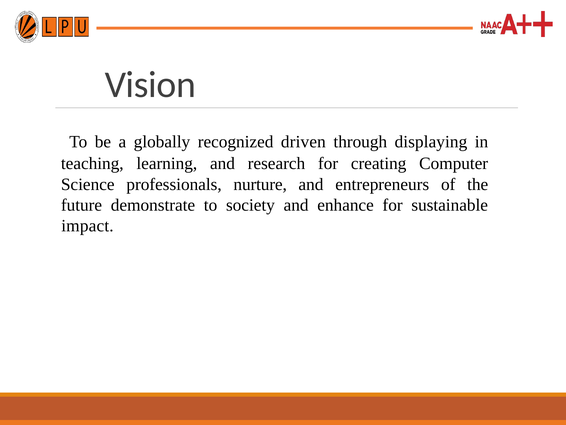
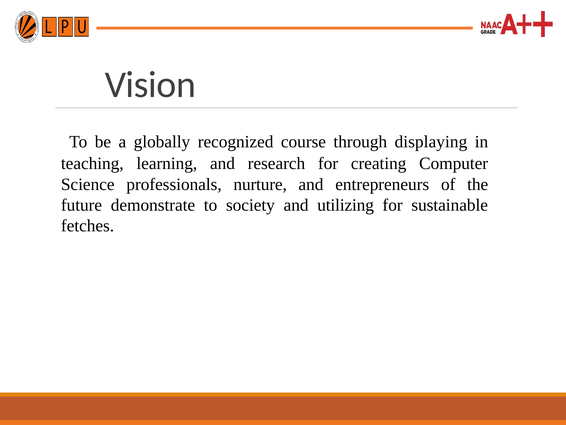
driven: driven -> course
enhance: enhance -> utilizing
impact: impact -> fetches
